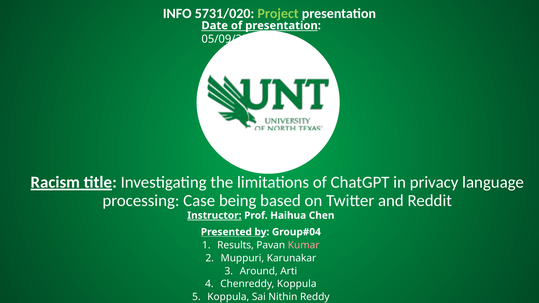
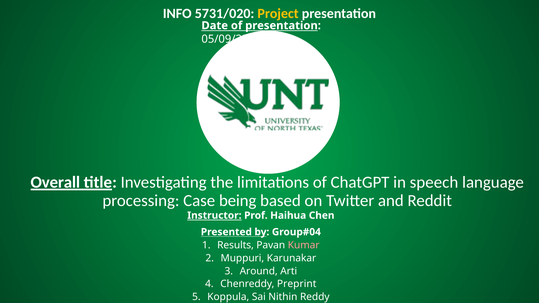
Project colour: light green -> yellow
Racism: Racism -> Overall
privacy: privacy -> speech
Chenreddy Koppula: Koppula -> Preprint
